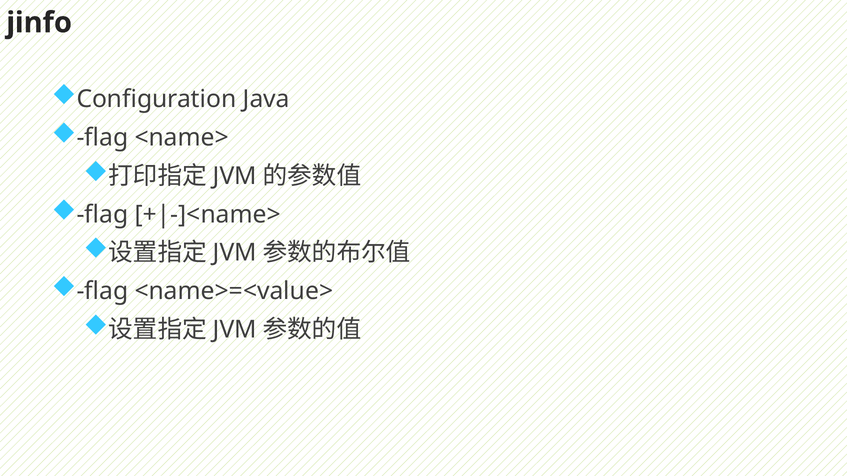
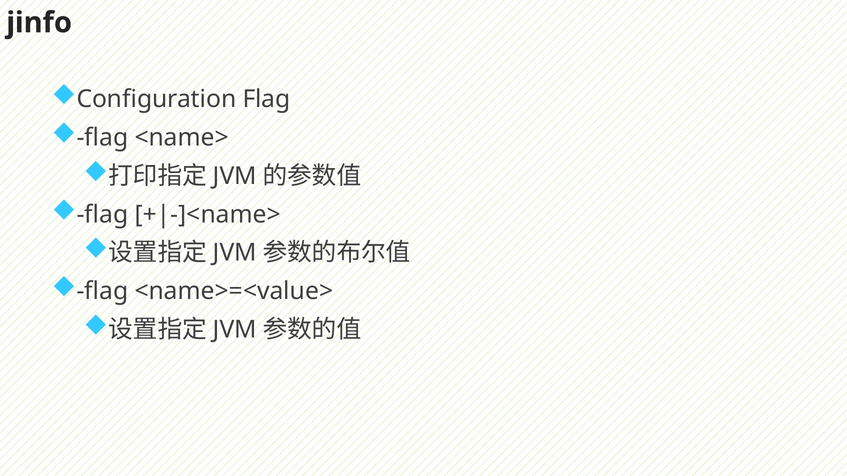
Configuration Java: Java -> Flag
